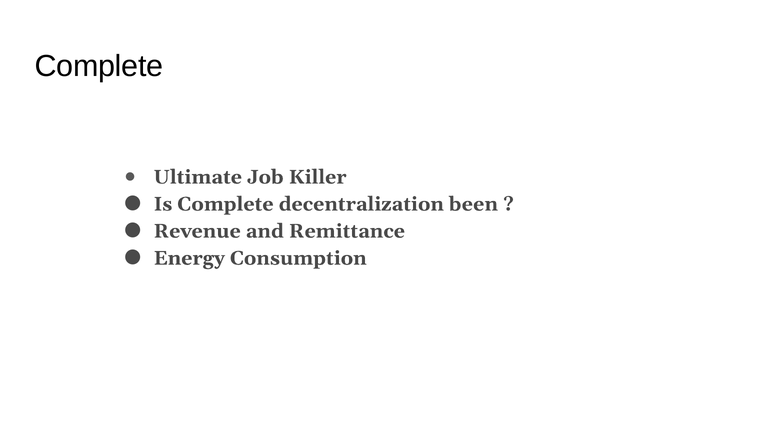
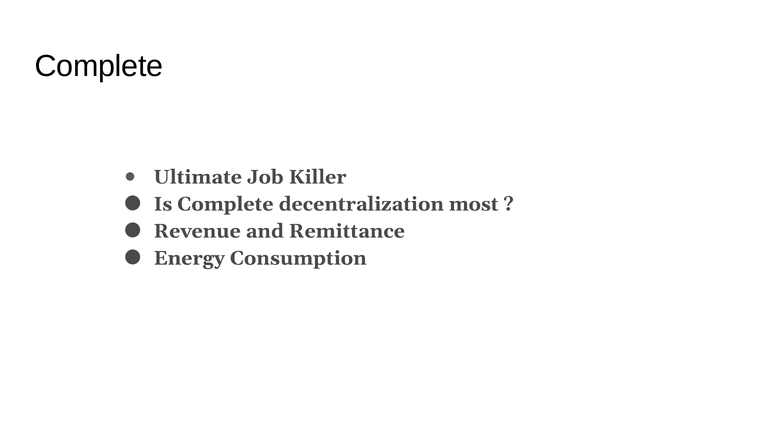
been: been -> most
